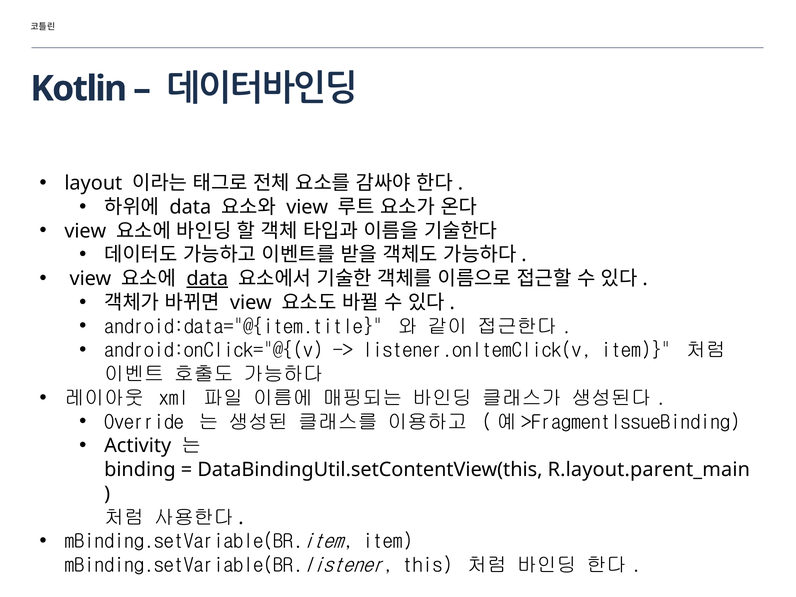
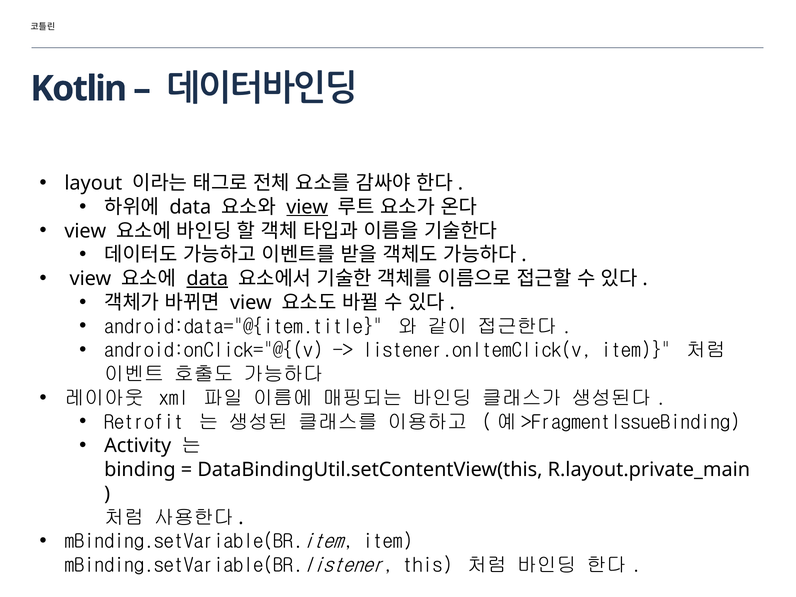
view at (307, 207) underline: none -> present
Override: Override -> Retrofit
R.layout.parent_main: R.layout.parent_main -> R.layout.private_main
